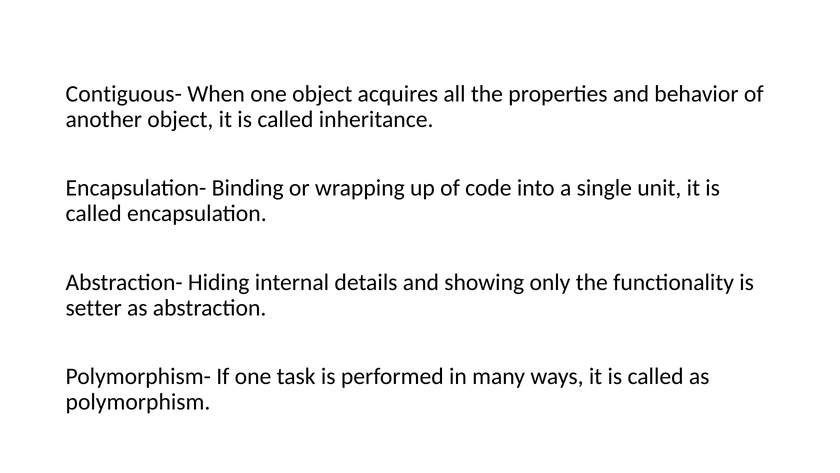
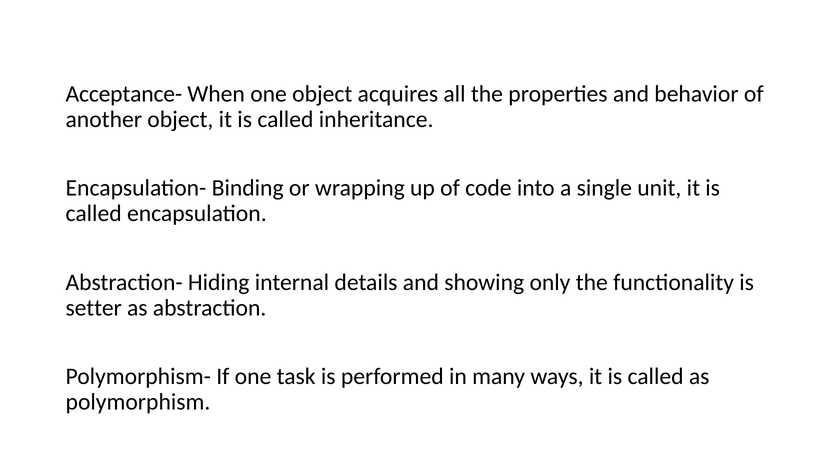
Contiguous-: Contiguous- -> Acceptance-
